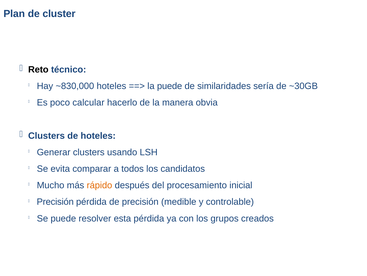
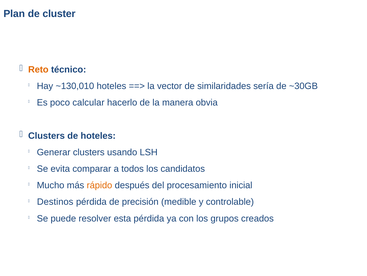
Reto colour: black -> orange
~830,000: ~830,000 -> ~130,010
la puede: puede -> vector
Precisión at (55, 201): Precisión -> Destinos
